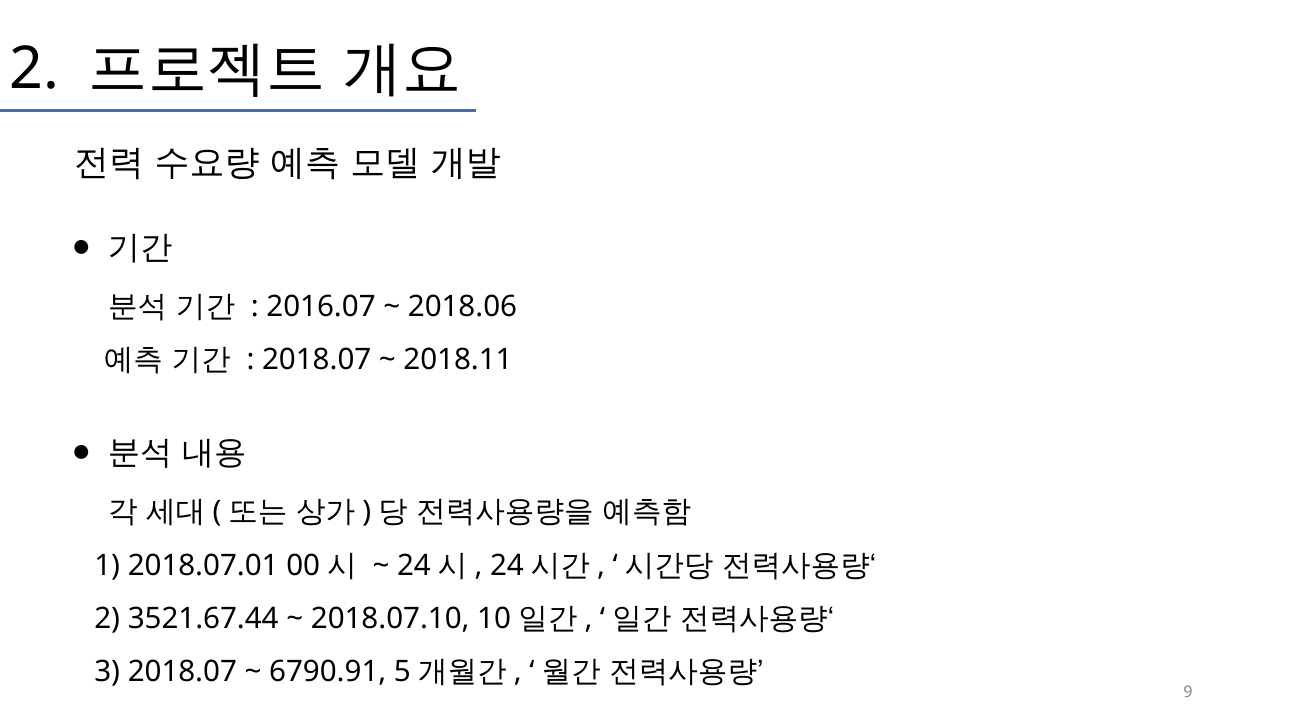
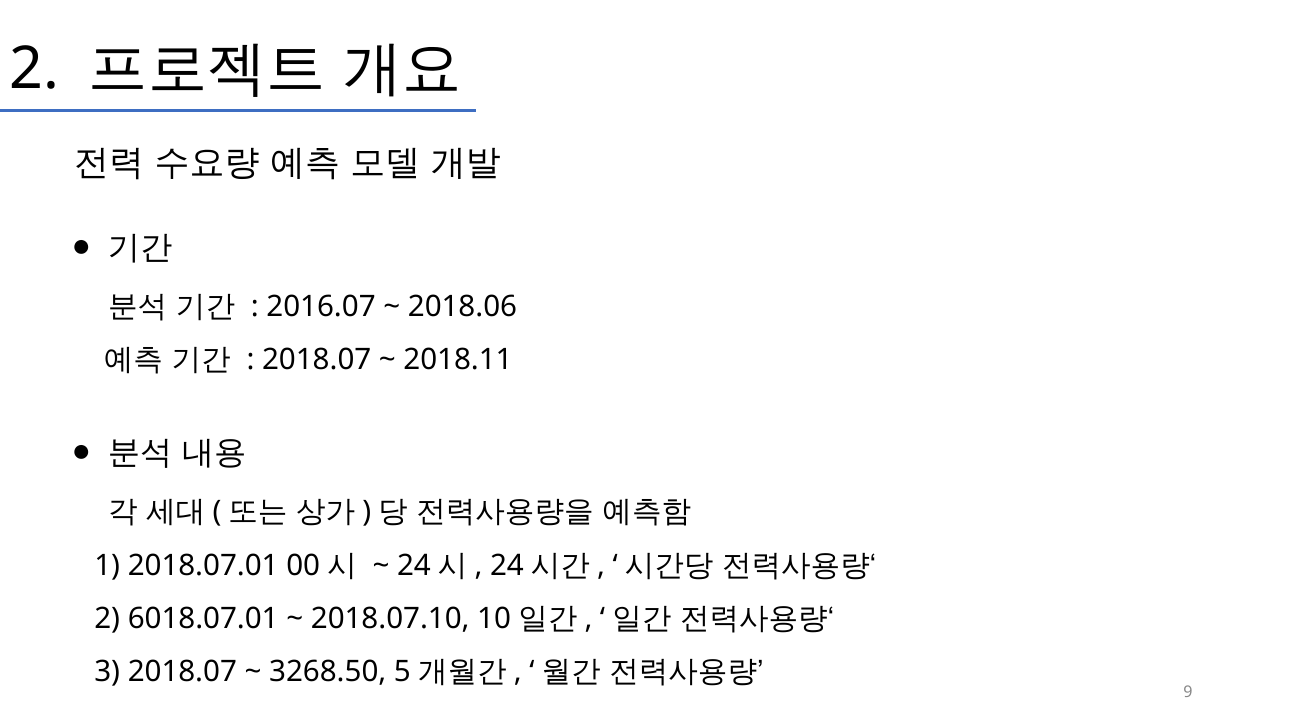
3521.67.44: 3521.67.44 -> 6018.07.01
6790.91: 6790.91 -> 3268.50
